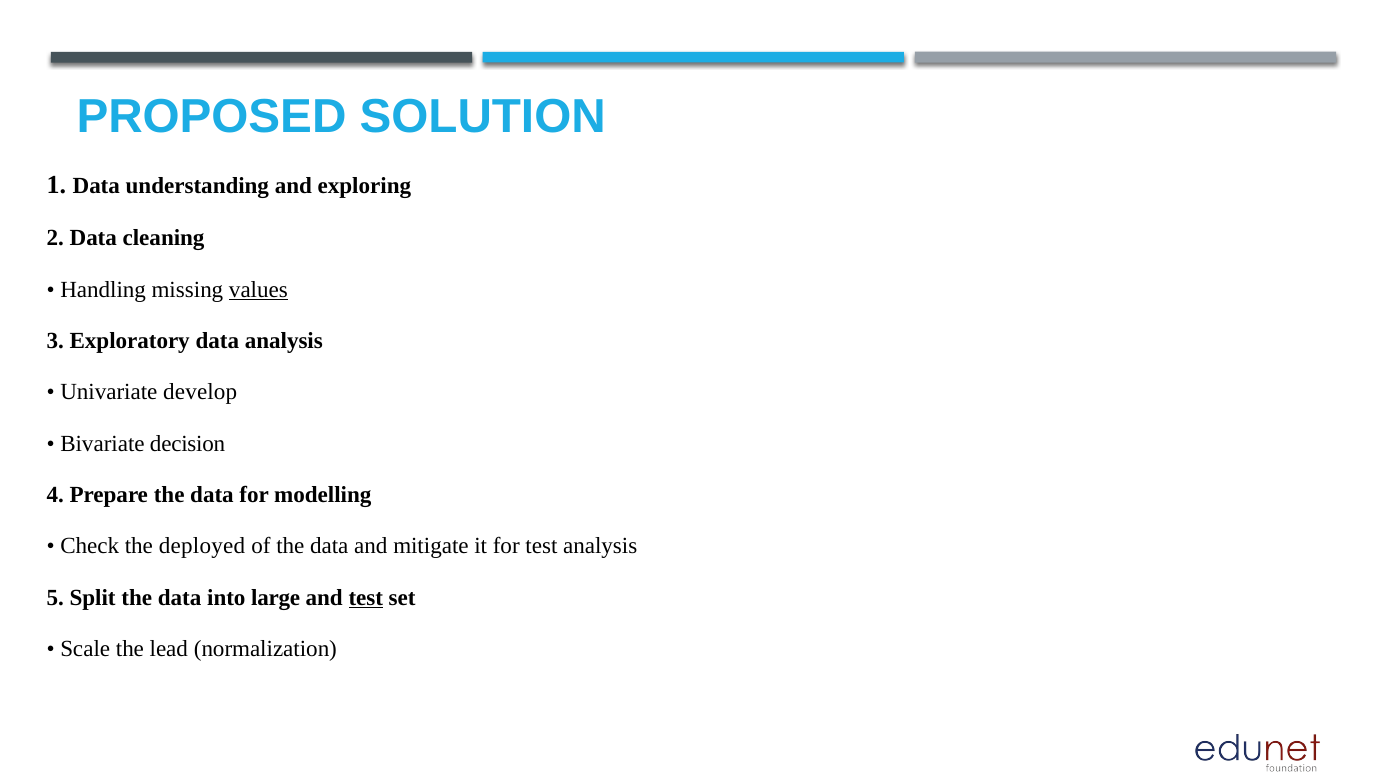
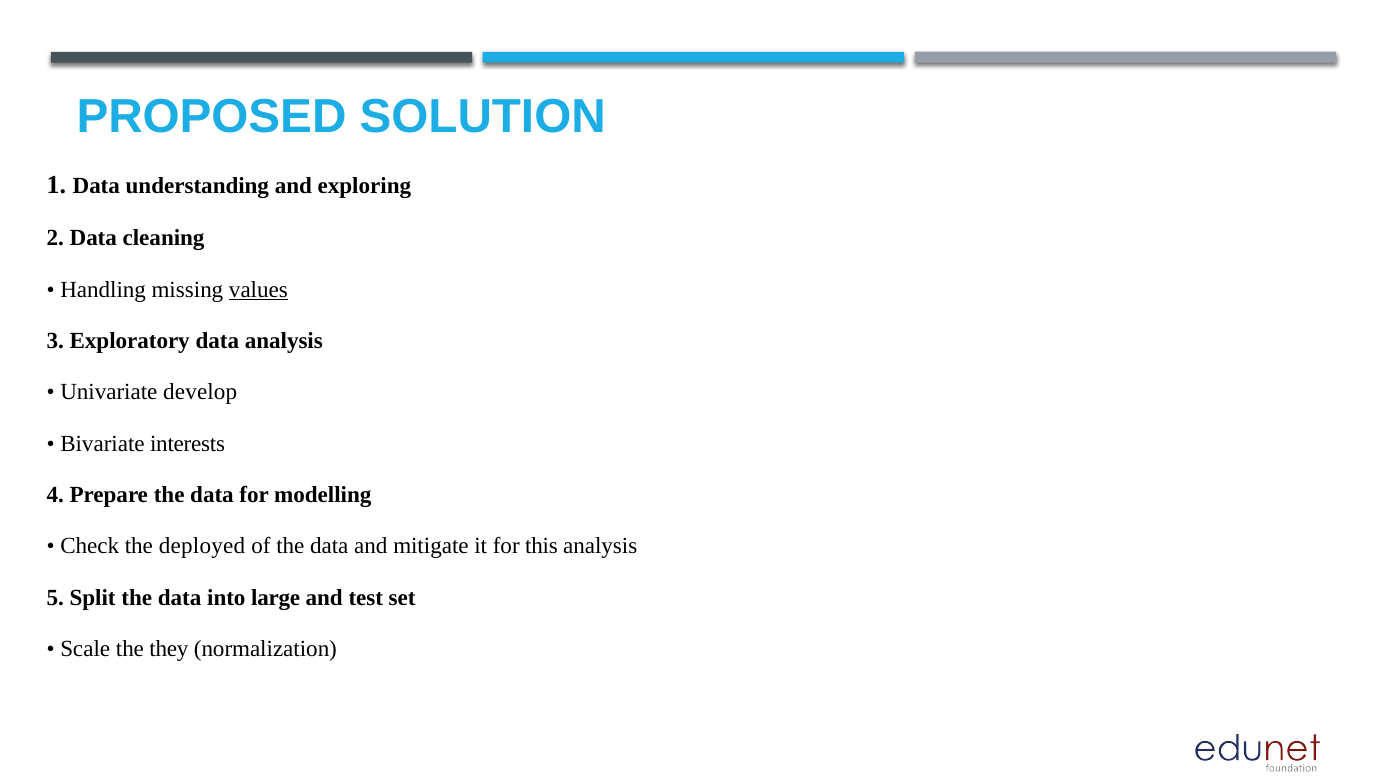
decision: decision -> interests
for test: test -> this
test at (366, 598) underline: present -> none
lead: lead -> they
